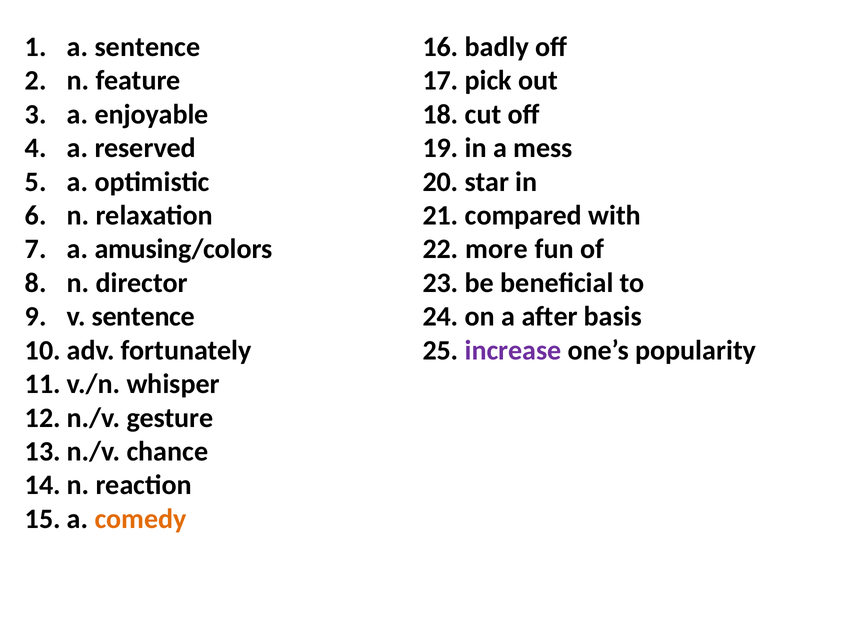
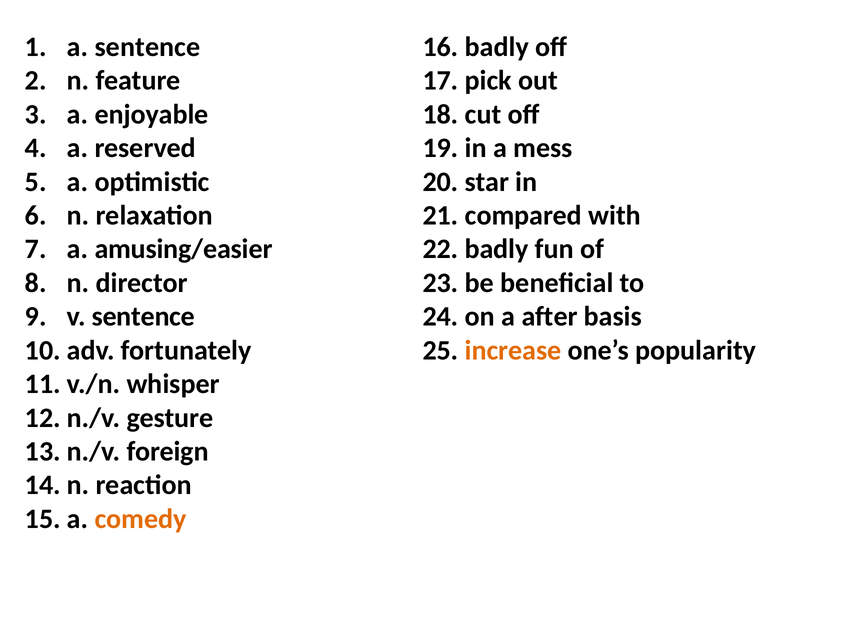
amusing/colors: amusing/colors -> amusing/easier
22 more: more -> badly
increase colour: purple -> orange
chance: chance -> foreign
